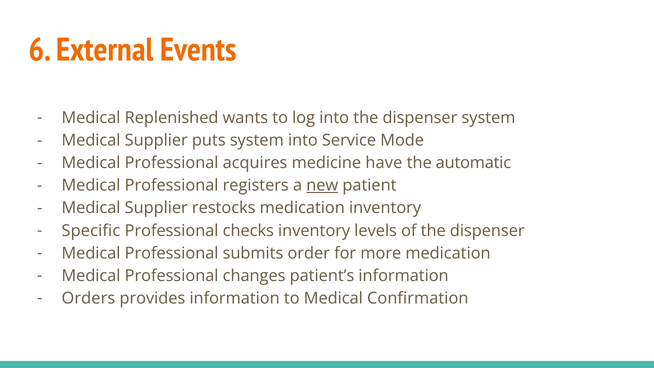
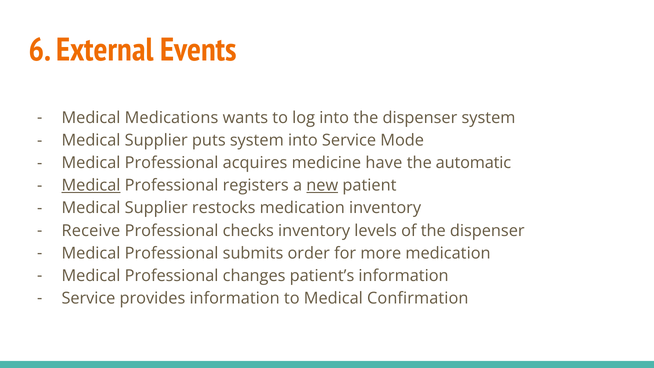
Replenished: Replenished -> Medications
Medical at (91, 185) underline: none -> present
Specific: Specific -> Receive
Orders at (88, 298): Orders -> Service
